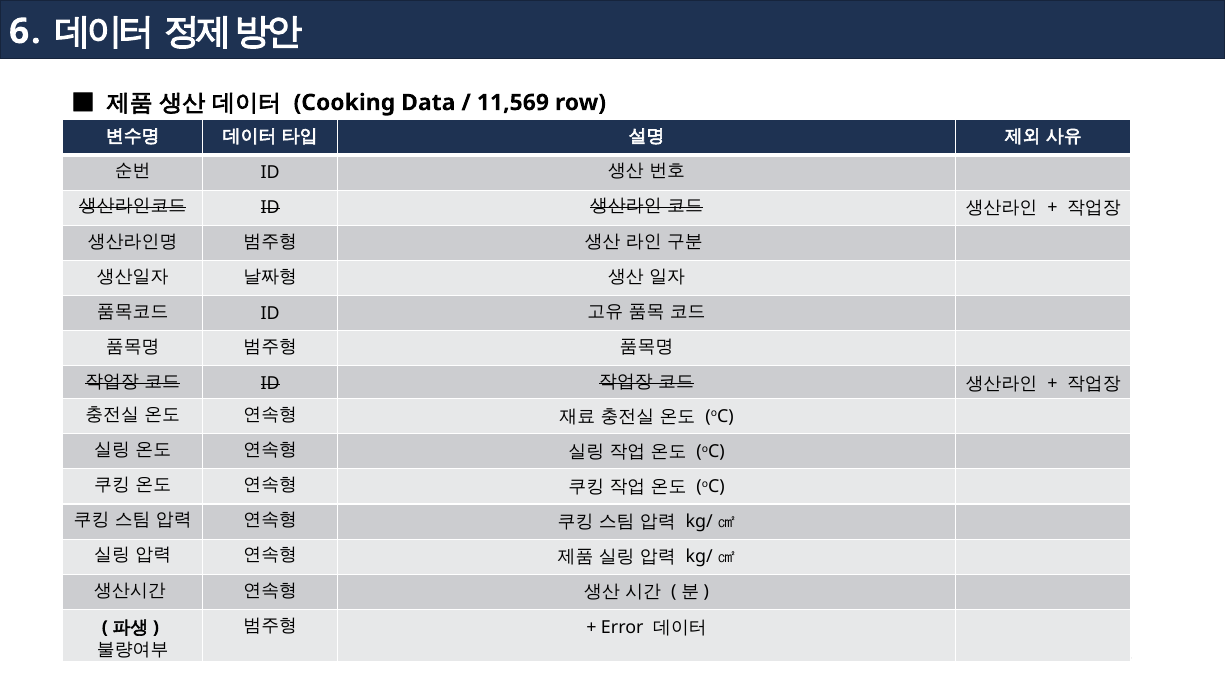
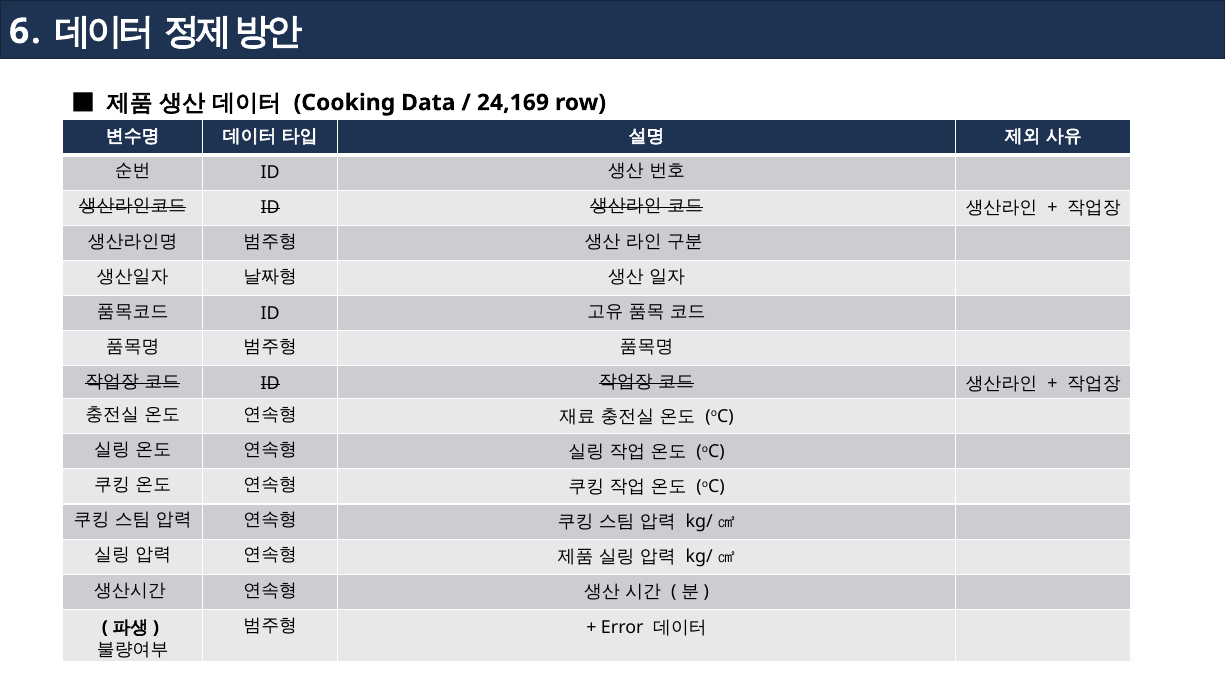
11,569: 11,569 -> 24,169
